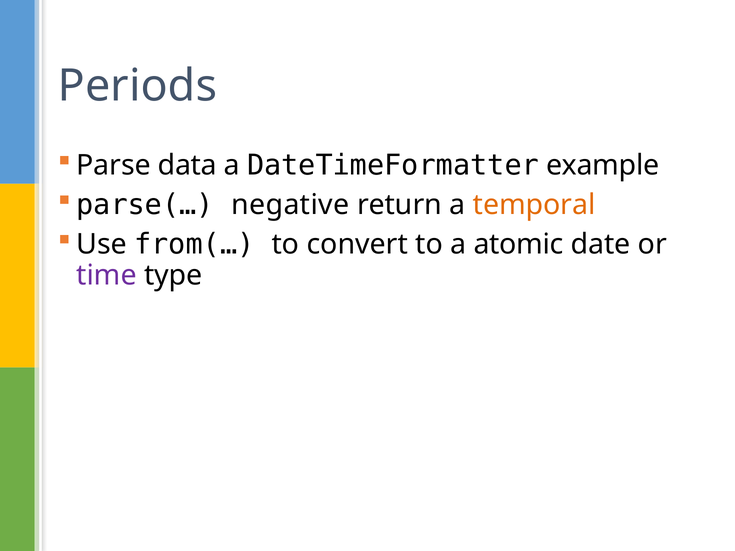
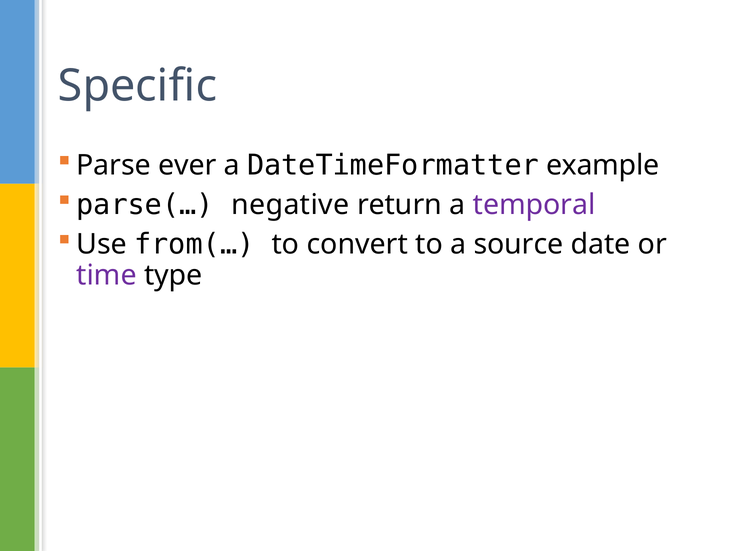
Periods: Periods -> Specific
data: data -> ever
temporal colour: orange -> purple
atomic: atomic -> source
